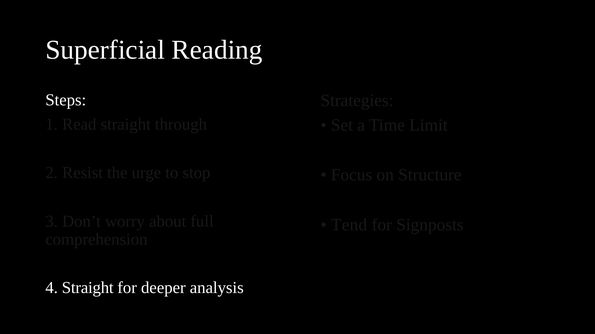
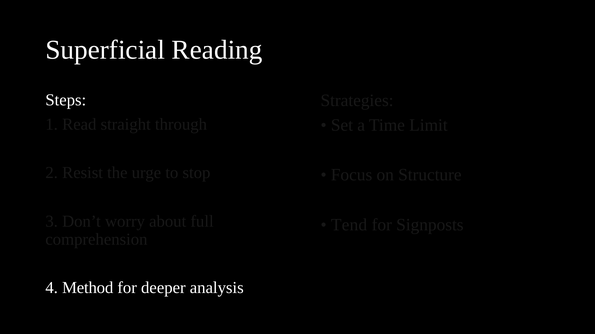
4 Straight: Straight -> Method
